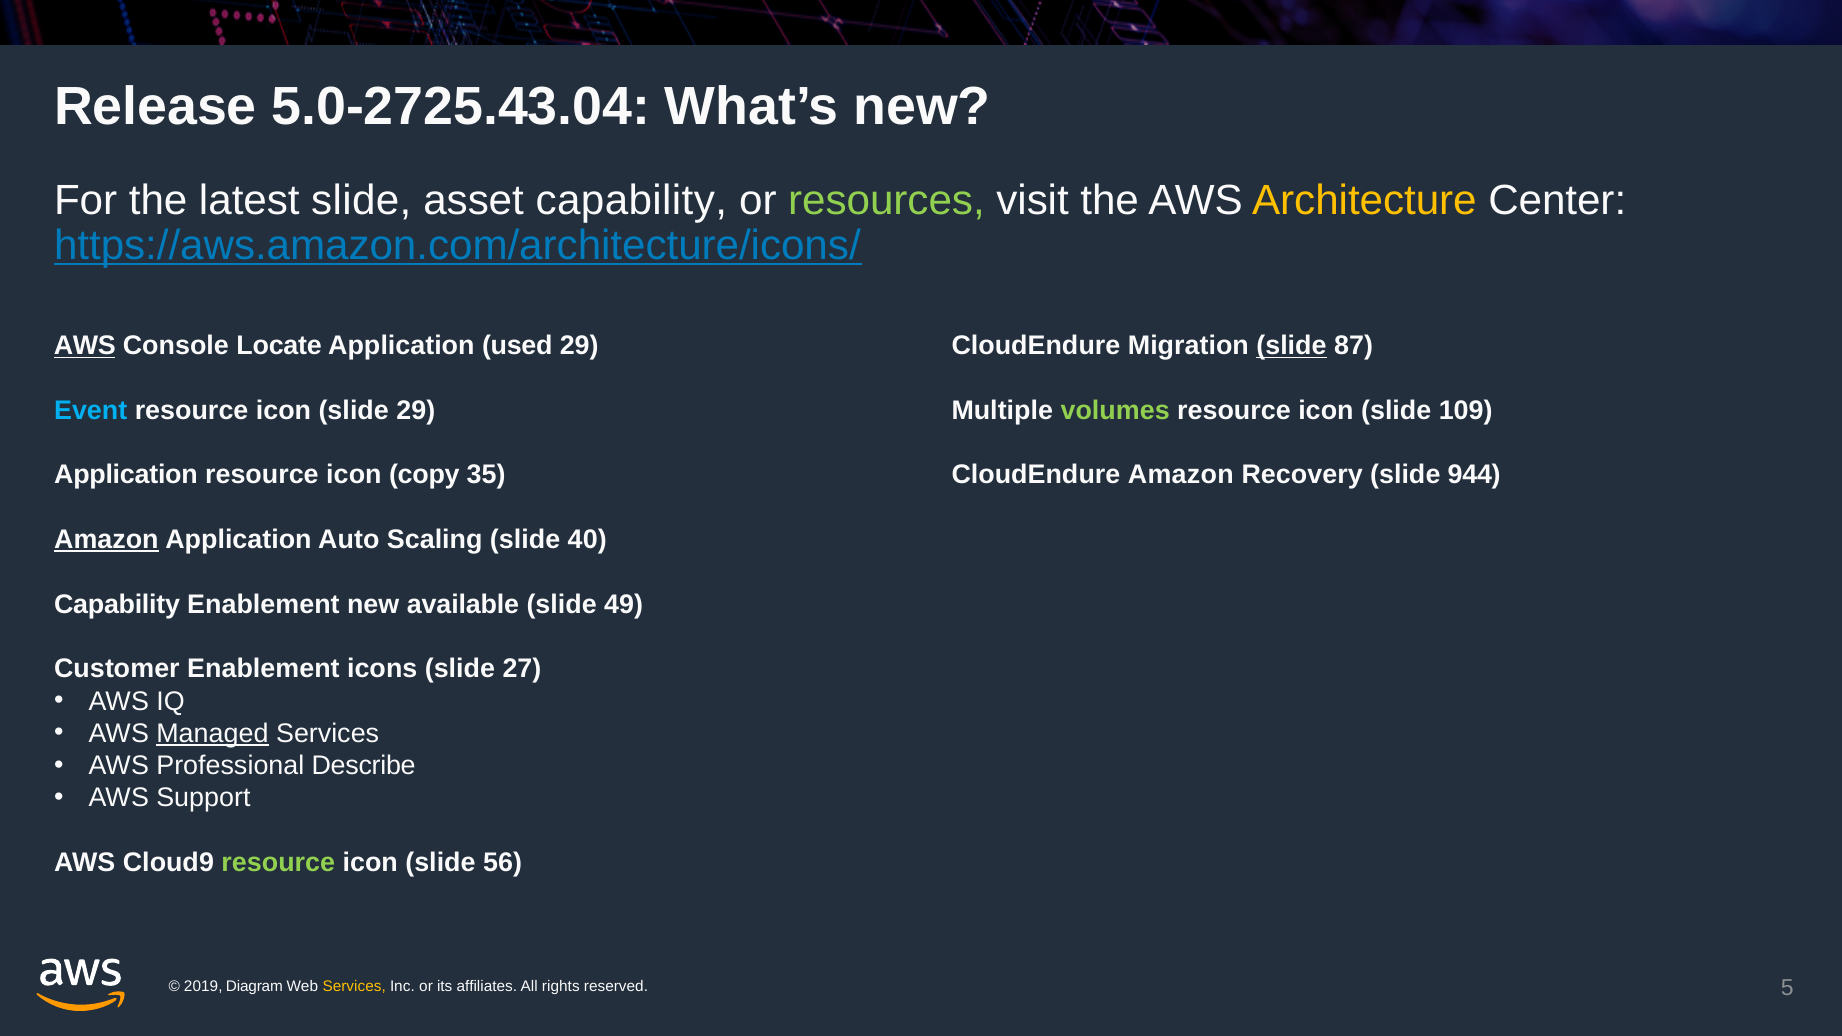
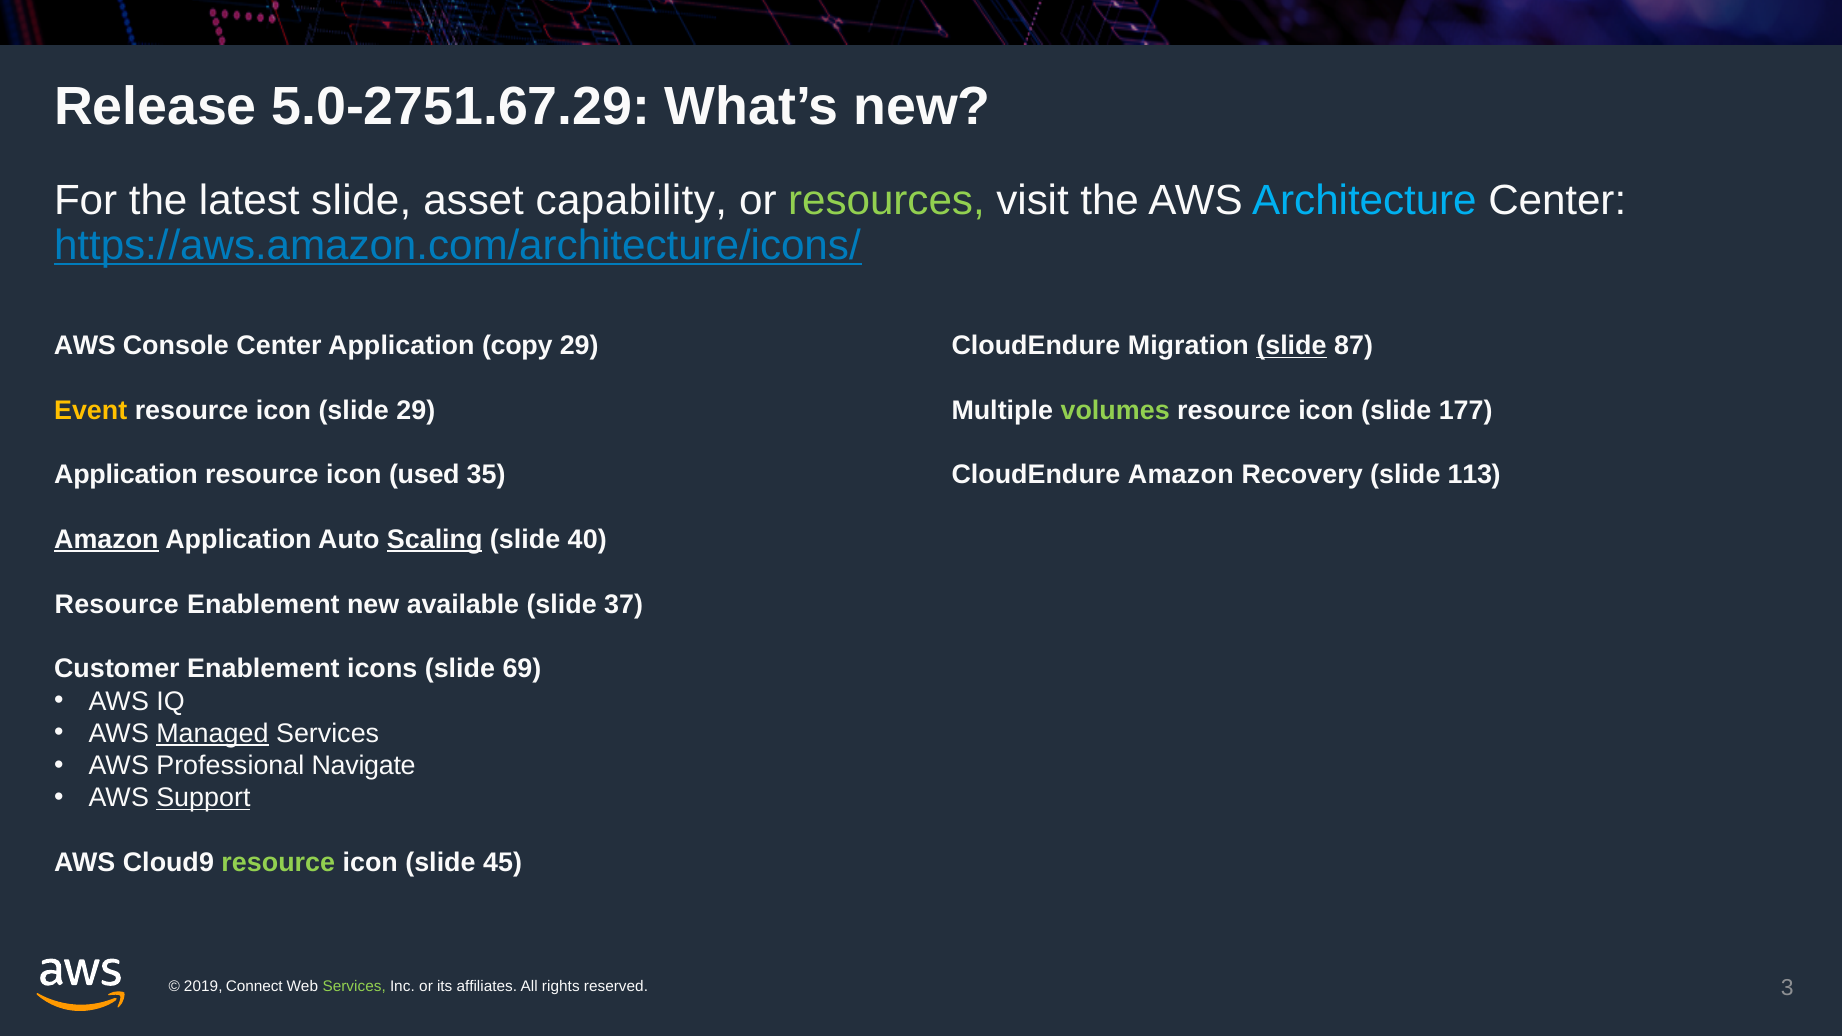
5.0-2725.43.04: 5.0-2725.43.04 -> 5.0-2751.67.29
Architecture colour: yellow -> light blue
AWS at (85, 346) underline: present -> none
Console Locate: Locate -> Center
used: used -> copy
Event colour: light blue -> yellow
109: 109 -> 177
copy: copy -> used
944: 944 -> 113
Scaling underline: none -> present
Capability at (117, 604): Capability -> Resource
49: 49 -> 37
27: 27 -> 69
Describe: Describe -> Navigate
Support underline: none -> present
56: 56 -> 45
Diagram: Diagram -> Connect
Services at (354, 987) colour: yellow -> light green
5: 5 -> 3
